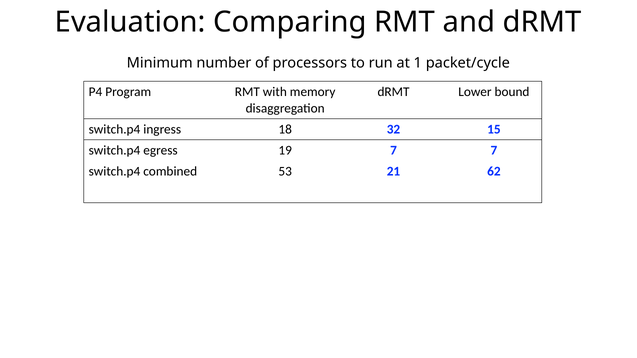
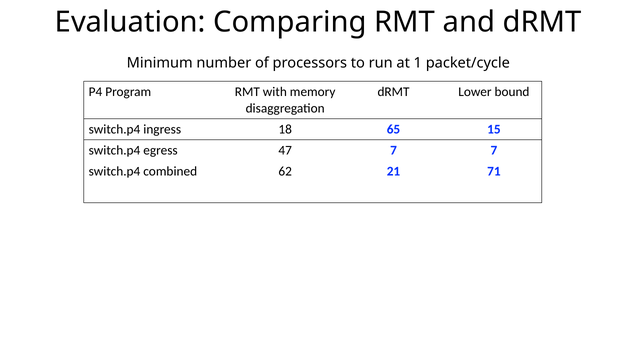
32: 32 -> 65
19: 19 -> 47
53: 53 -> 62
62: 62 -> 71
